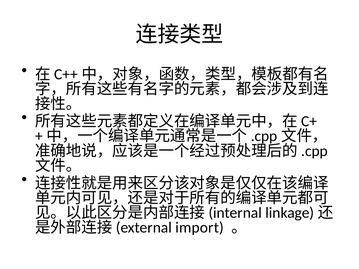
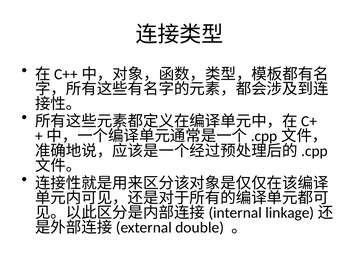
import: import -> double
